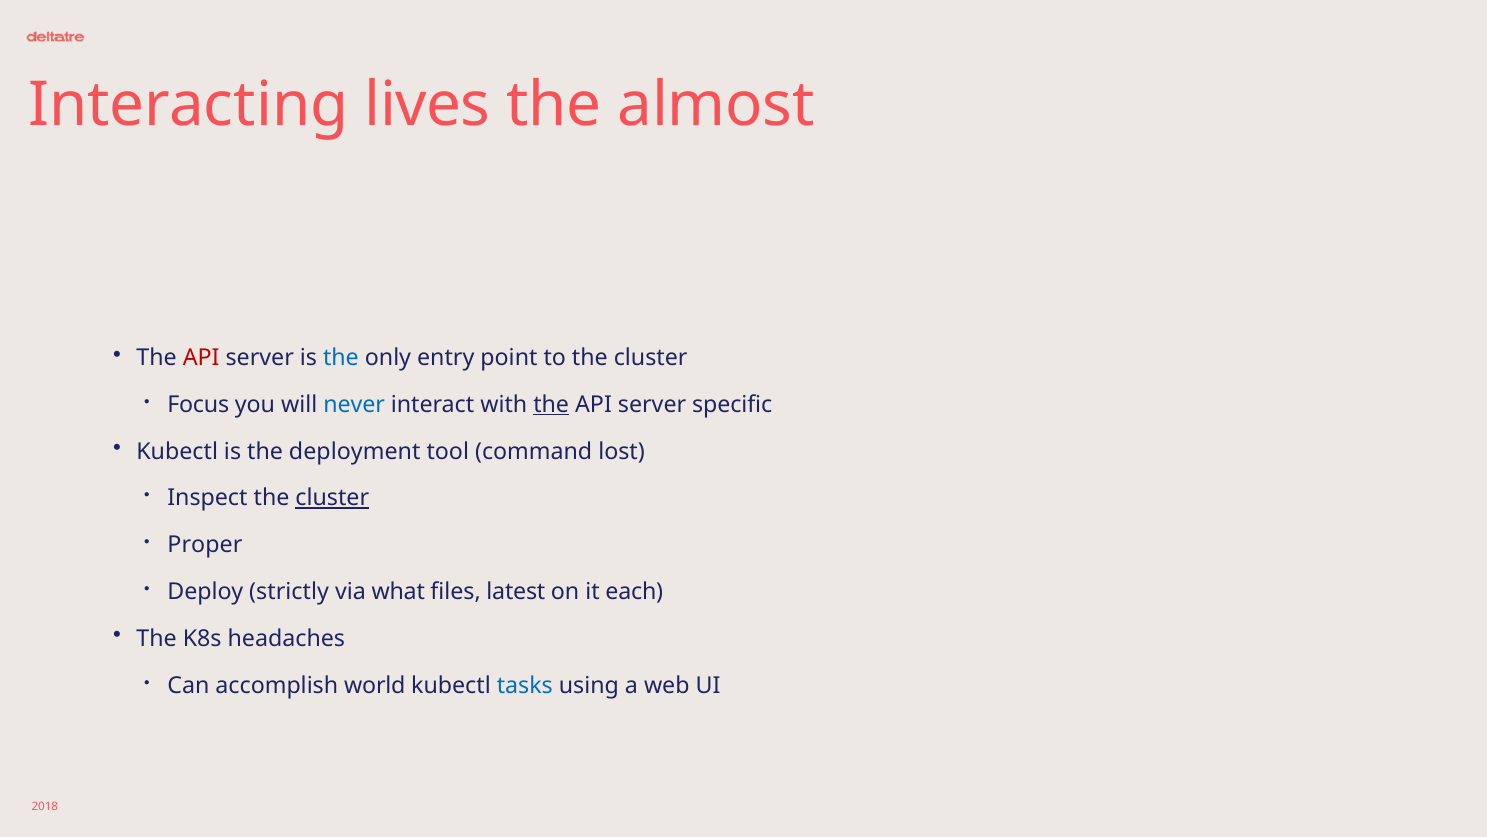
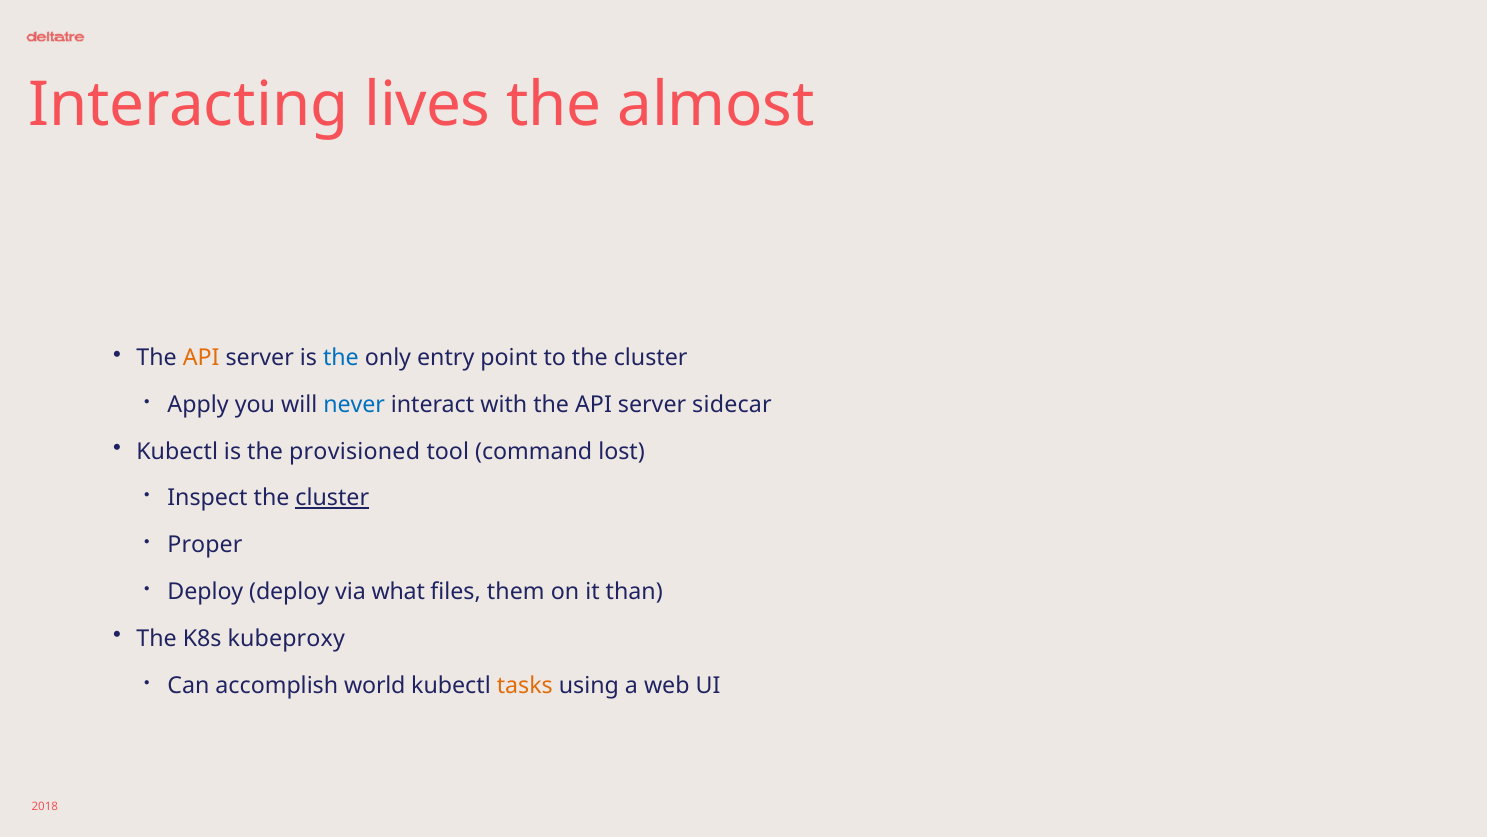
API at (201, 357) colour: red -> orange
Focus: Focus -> Apply
the at (551, 404) underline: present -> none
specific: specific -> sidecar
deployment: deployment -> provisioned
Deploy strictly: strictly -> deploy
latest: latest -> them
each: each -> than
headaches: headaches -> kubeproxy
tasks colour: blue -> orange
